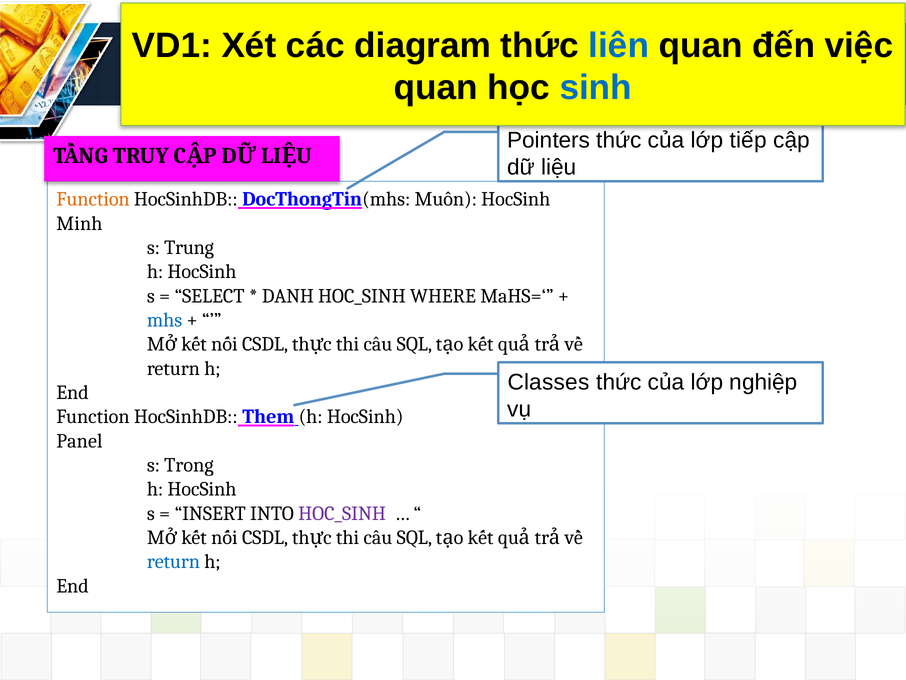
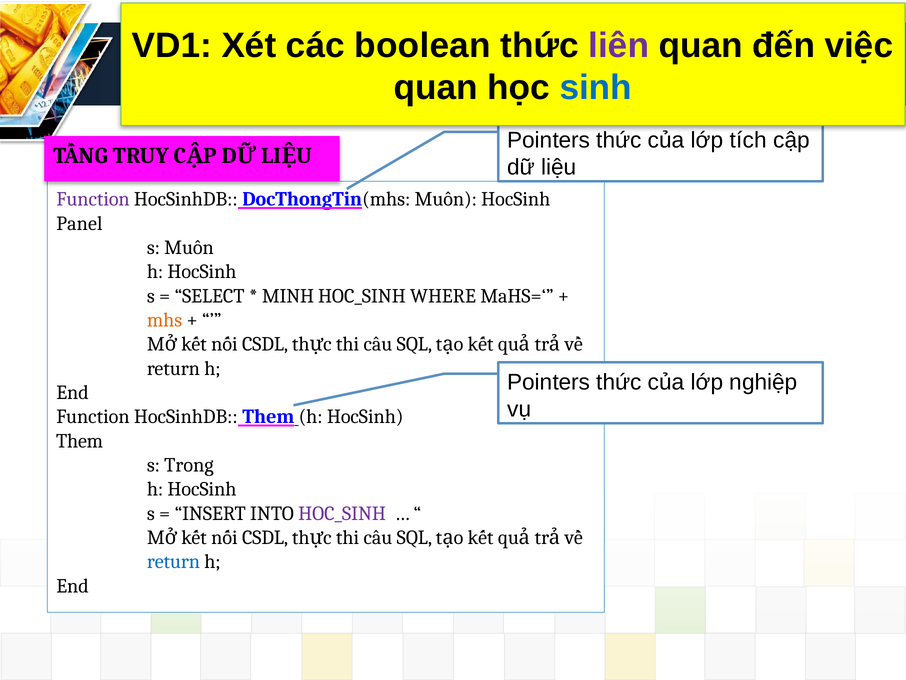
diagram: diagram -> boolean
liên colour: blue -> purple
tiếp: tiếp -> tích
Function at (93, 199) colour: orange -> purple
Minh: Minh -> Panel
s Trung: Trung -> Muốn
DANH: DANH -> MINH
mhs colour: blue -> orange
Classes at (549, 382): Classes -> Pointers
Panel at (79, 441): Panel -> Them
